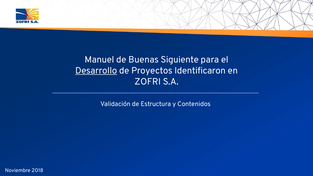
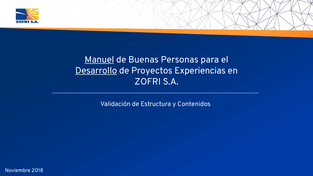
Manuel underline: none -> present
Siguiente: Siguiente -> Personas
Identificaron: Identificaron -> Experiencias
